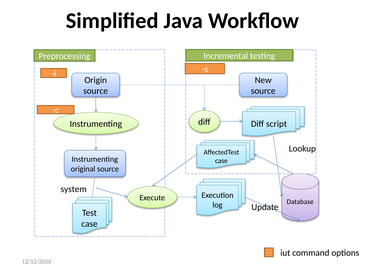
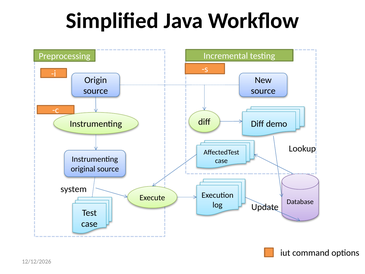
script: script -> demo
